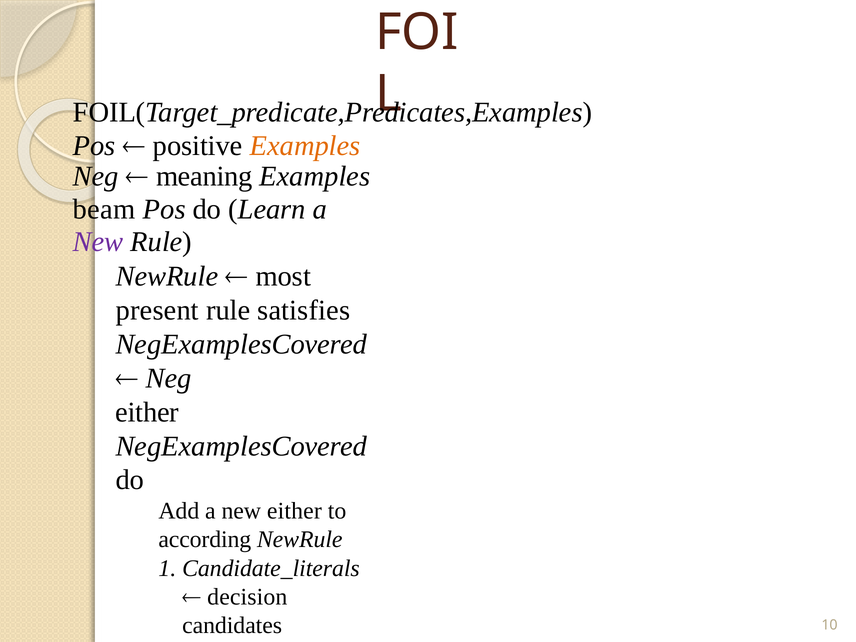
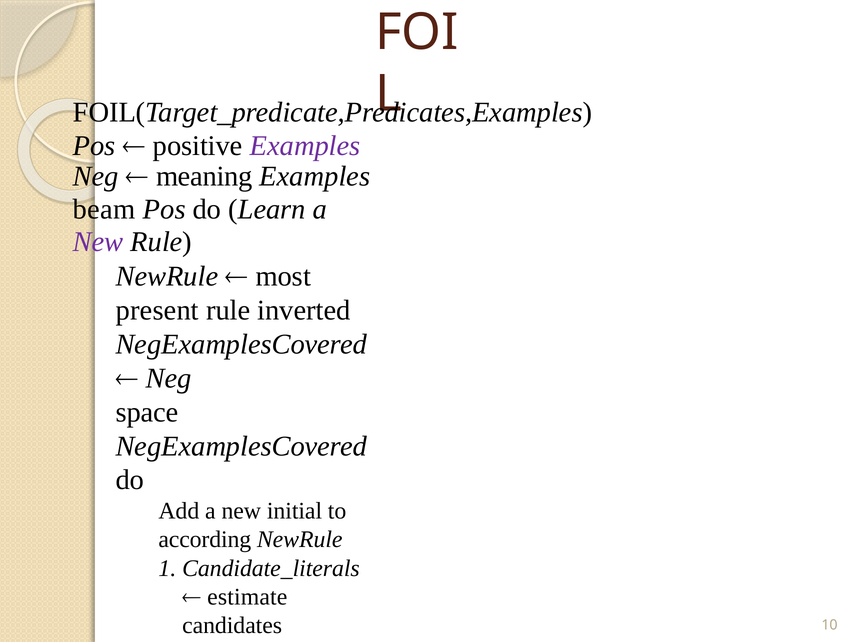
Examples at (305, 146) colour: orange -> purple
satisfies: satisfies -> inverted
either at (147, 412): either -> space
new either: either -> initial
decision: decision -> estimate
